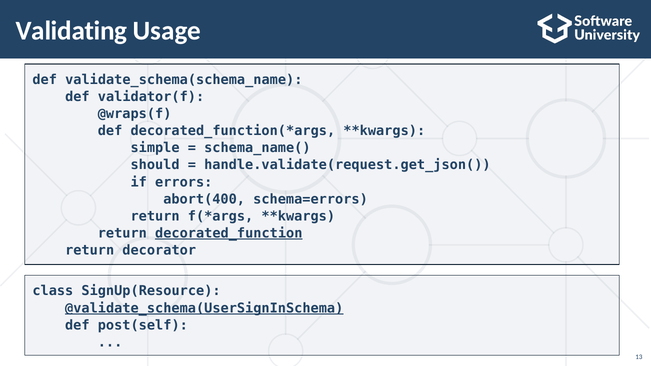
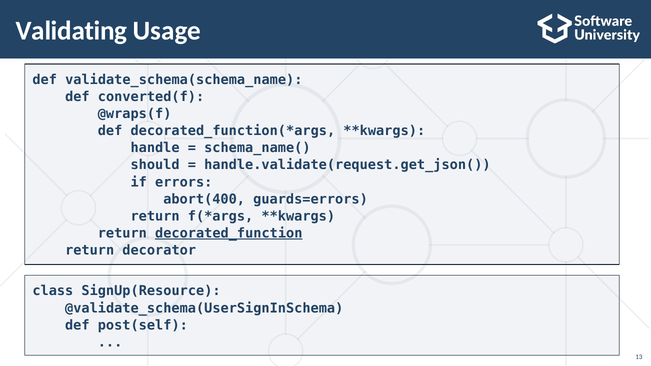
validator(f: validator(f -> converted(f
simple: simple -> handle
schema=errors: schema=errors -> guards=errors
@validate_schema(UserSignInSchema underline: present -> none
